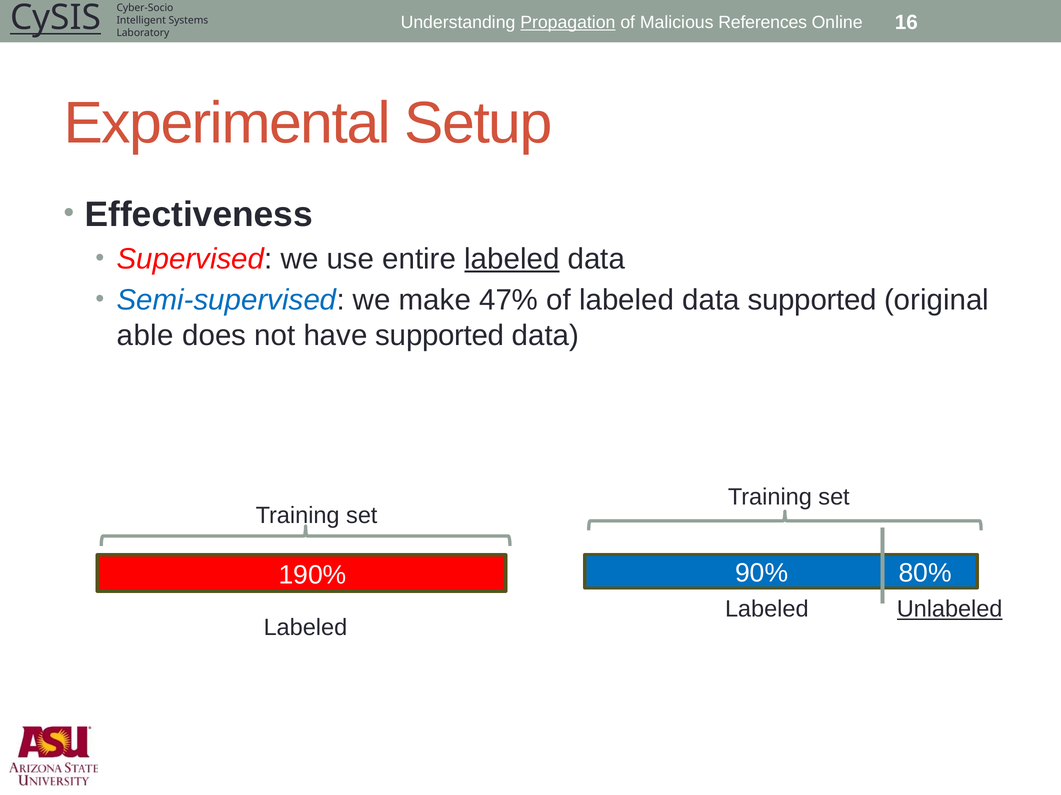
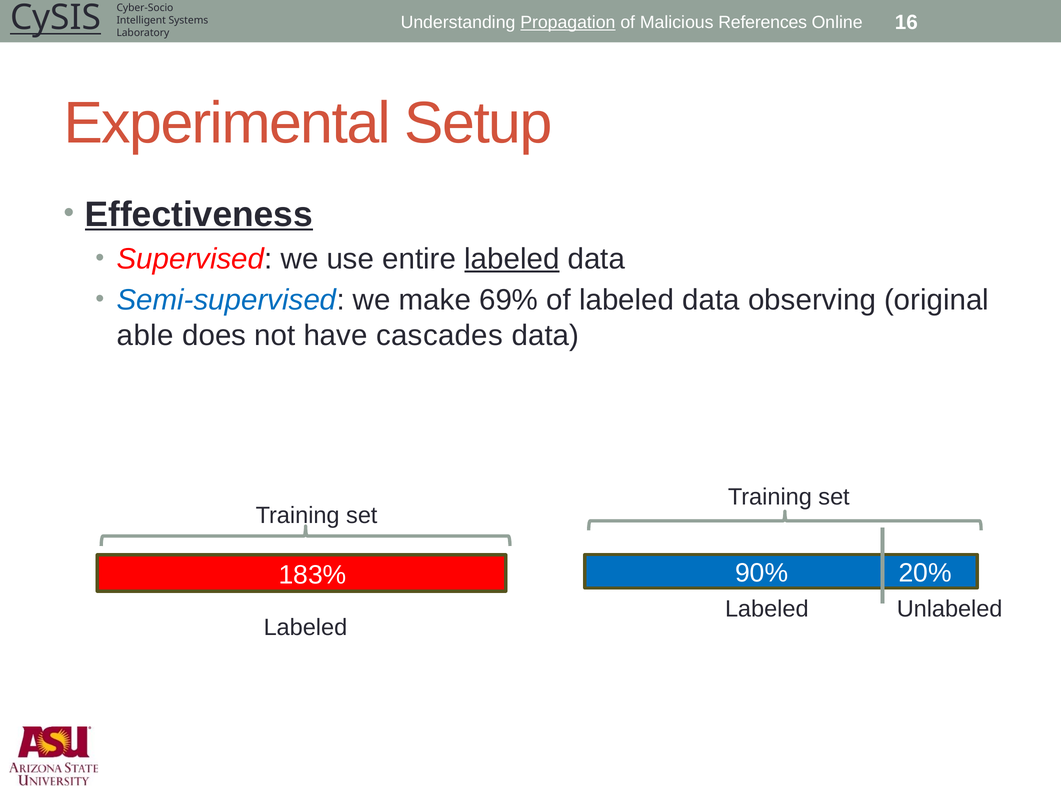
Effectiveness underline: none -> present
47%: 47% -> 69%
data supported: supported -> observing
have supported: supported -> cascades
80%: 80% -> 20%
190%: 190% -> 183%
Unlabeled underline: present -> none
